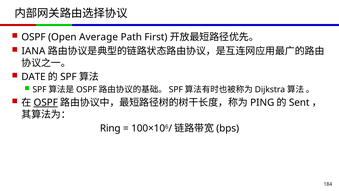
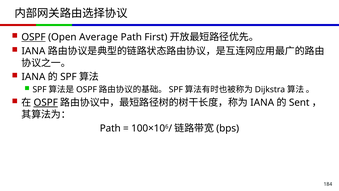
OSPF at (33, 37) underline: none -> present
DATE at (34, 77): DATE -> IANA
PING at (262, 102): PING -> IANA
Ring at (110, 128): Ring -> Path
